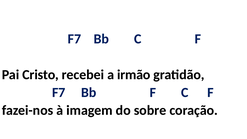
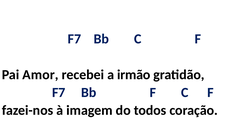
Cristo: Cristo -> Amor
sobre: sobre -> todos
